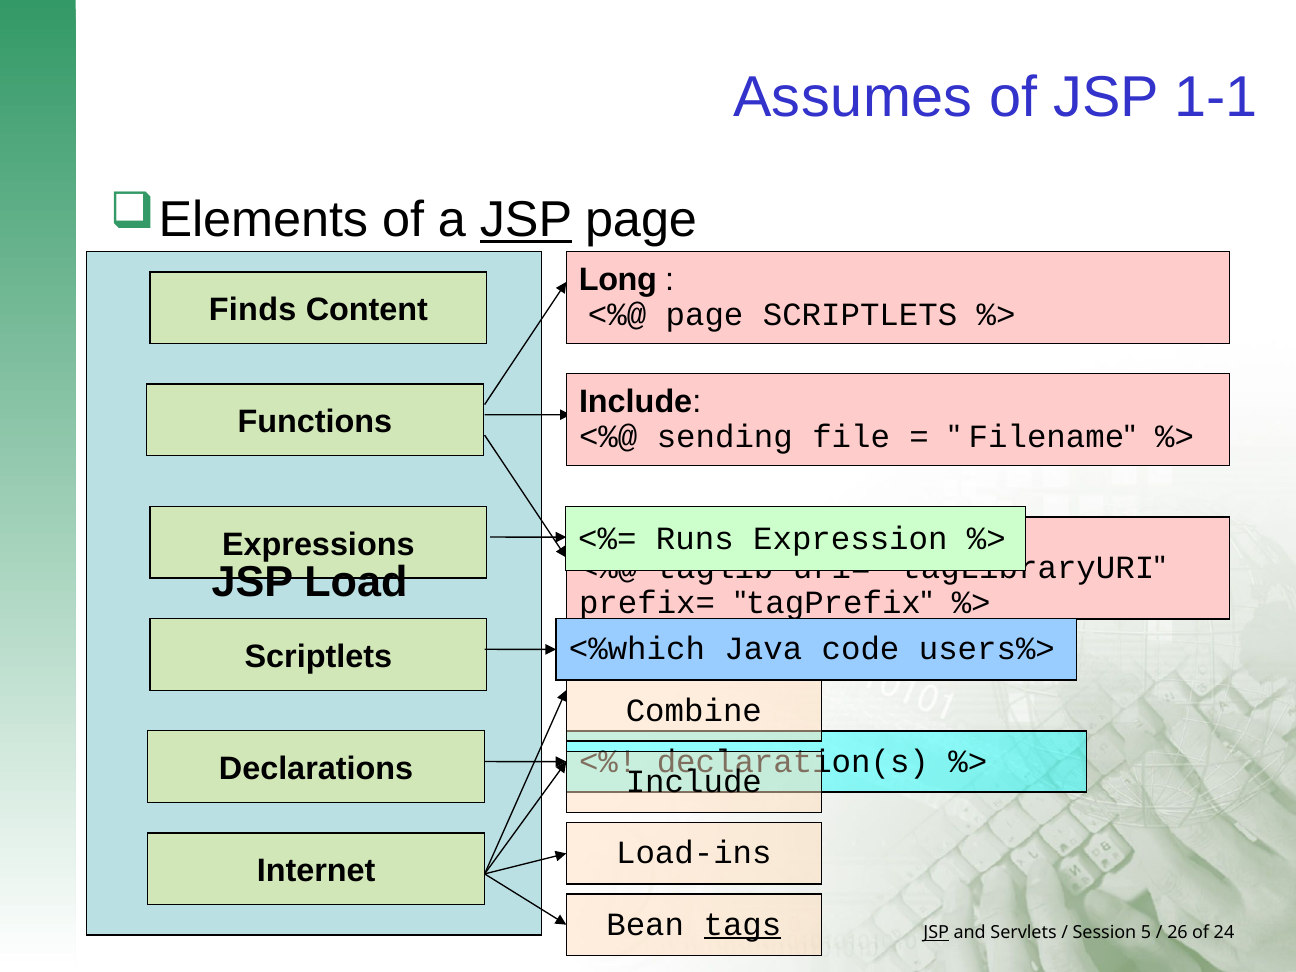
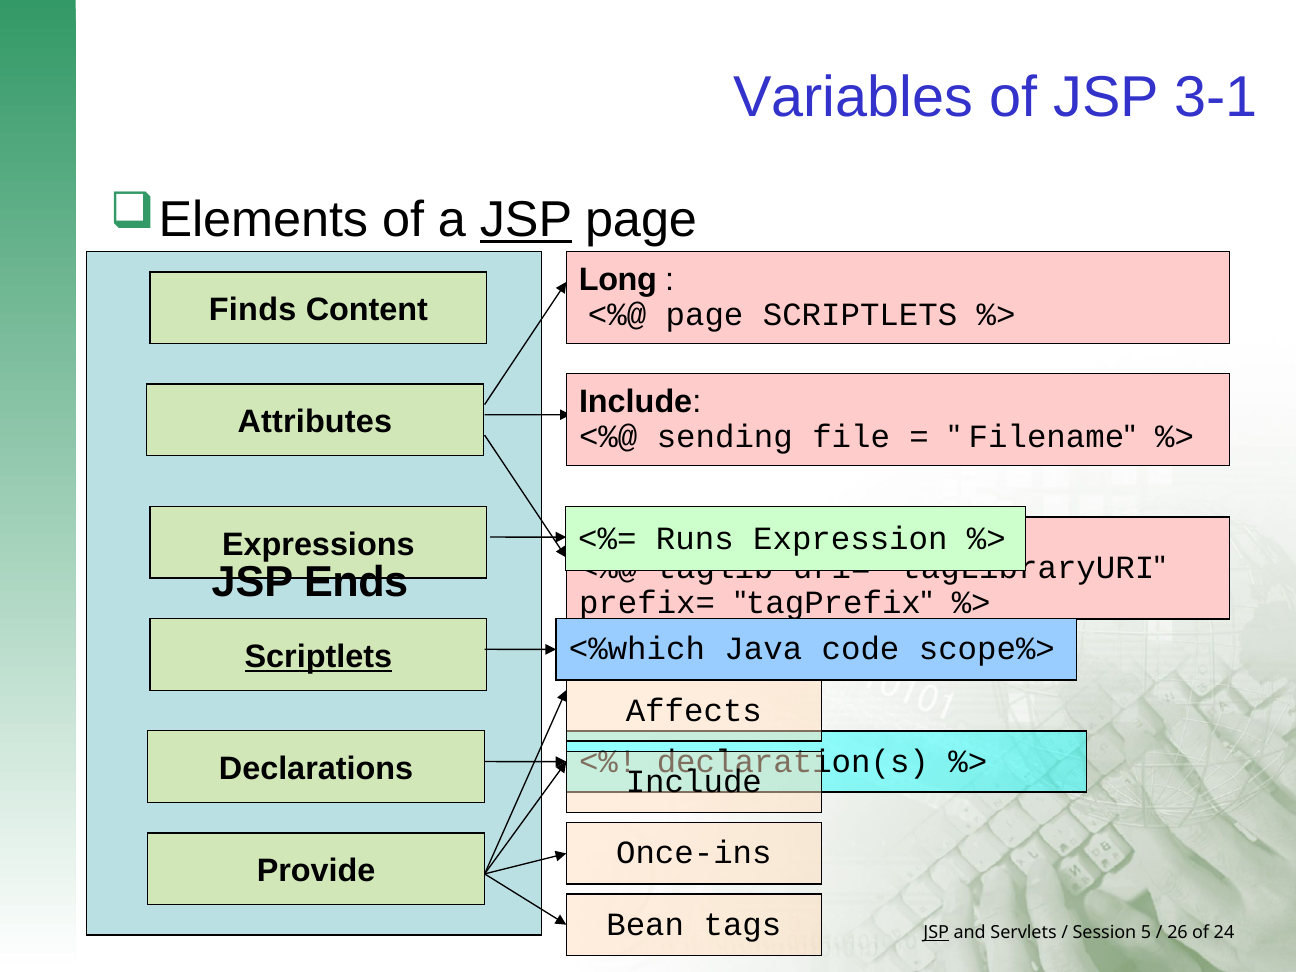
Assumes: Assumes -> Variables
1-1: 1-1 -> 3-1
Functions: Functions -> Attributes
Load: Load -> Ends
users%>: users%> -> scope%>
Scriptlets at (318, 657) underline: none -> present
Combine: Combine -> Affects
Load-ins: Load-ins -> Once-ins
Internet: Internet -> Provide
tags underline: present -> none
